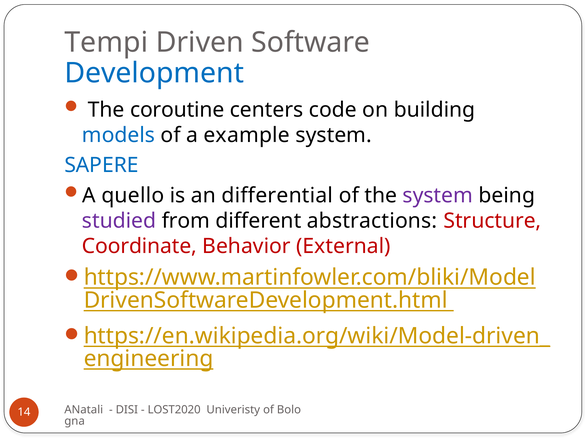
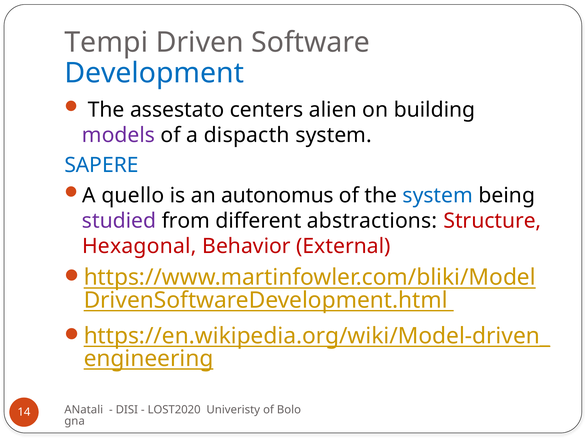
coroutine: coroutine -> assestato
code: code -> alien
models colour: blue -> purple
example: example -> dispacth
differential: differential -> autonomus
system at (438, 196) colour: purple -> blue
Coordinate: Coordinate -> Hexagonal
